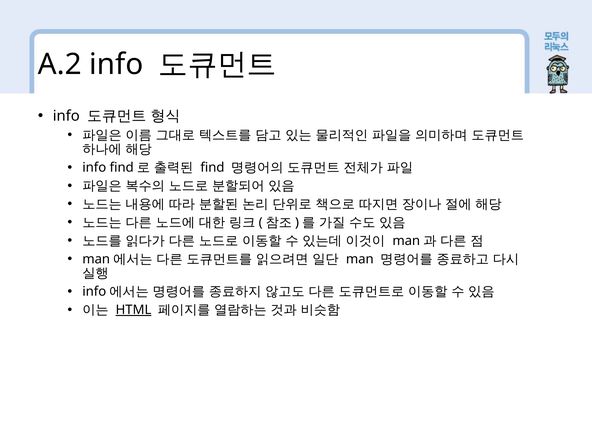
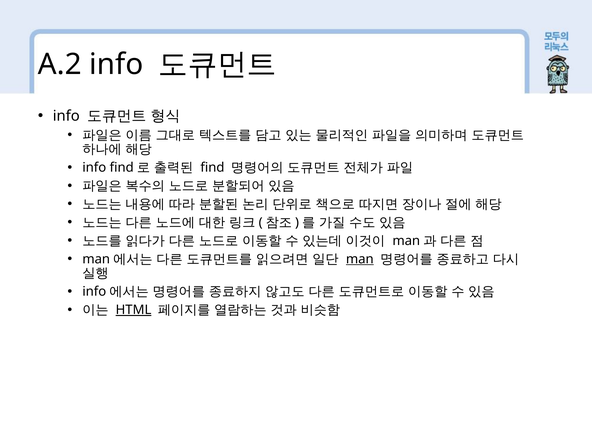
man underline: none -> present
